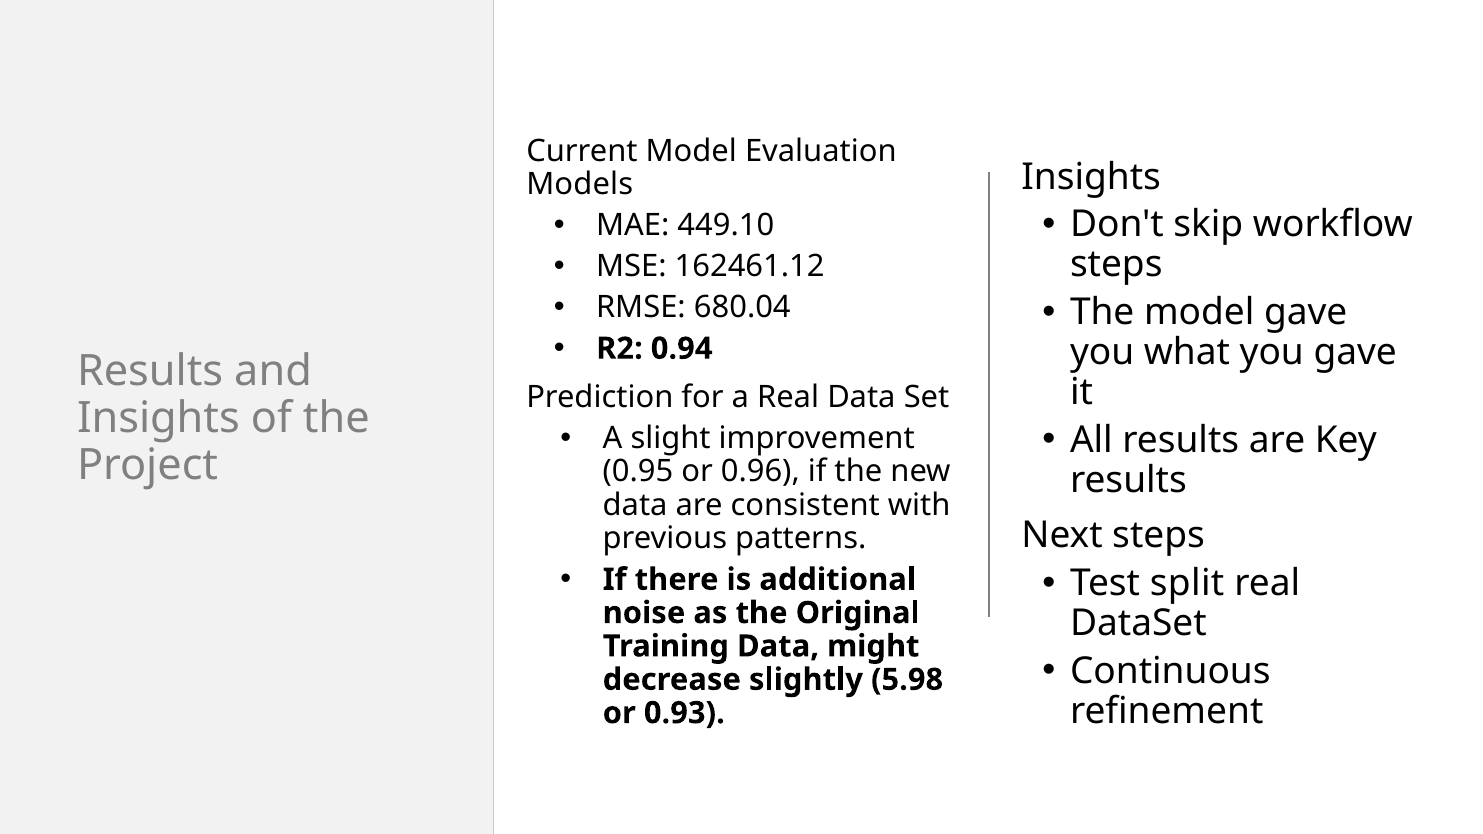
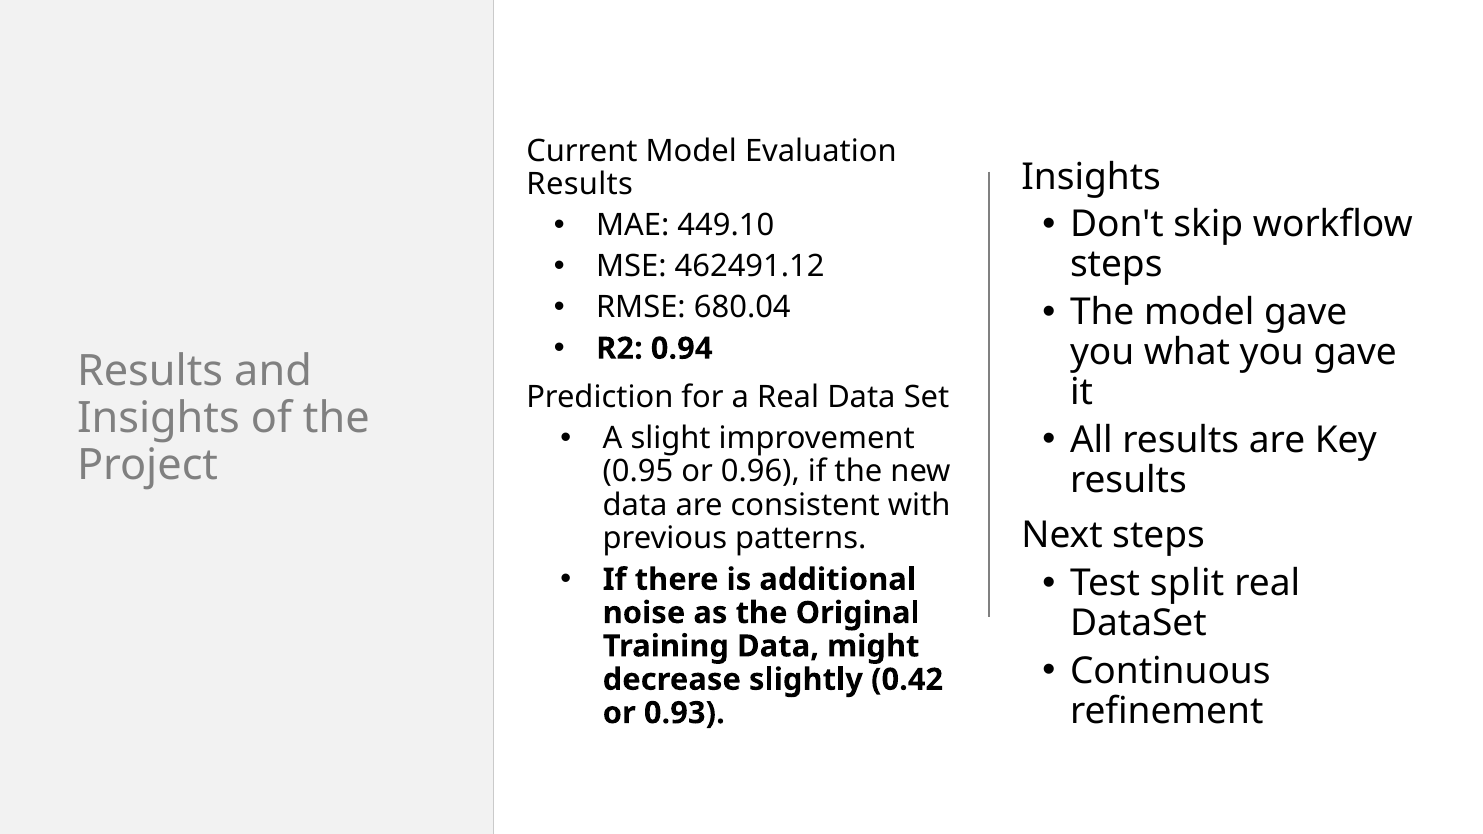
Models at (580, 184): Models -> Results
162461.12: 162461.12 -> 462491.12
5.98: 5.98 -> 0.42
